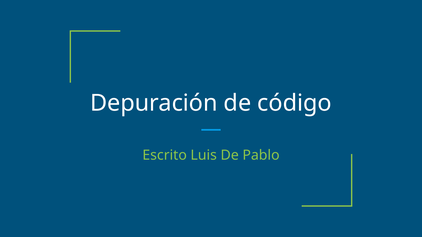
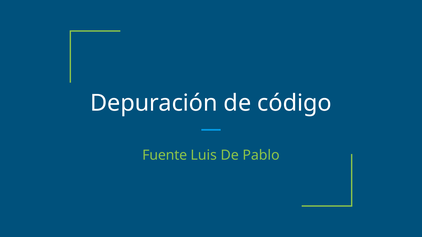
Escrito: Escrito -> Fuente
